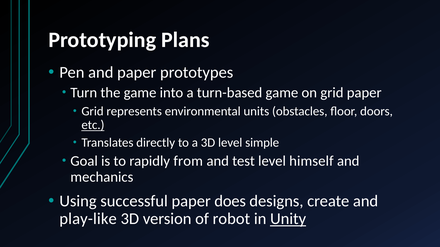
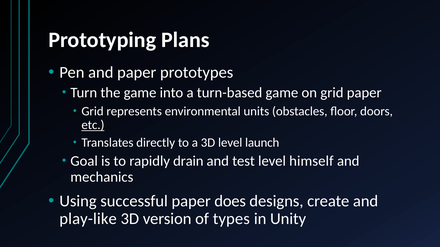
simple: simple -> launch
from: from -> drain
robot: robot -> types
Unity underline: present -> none
